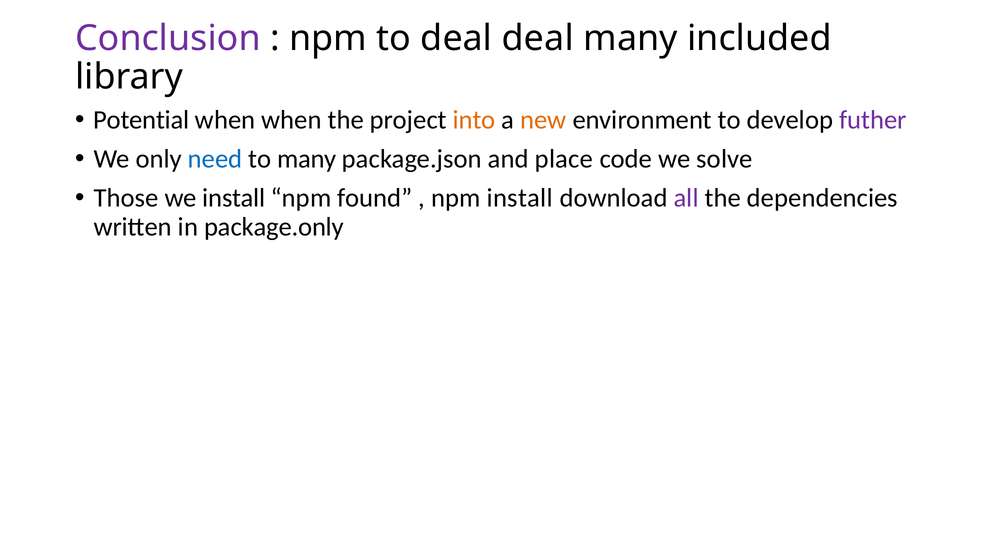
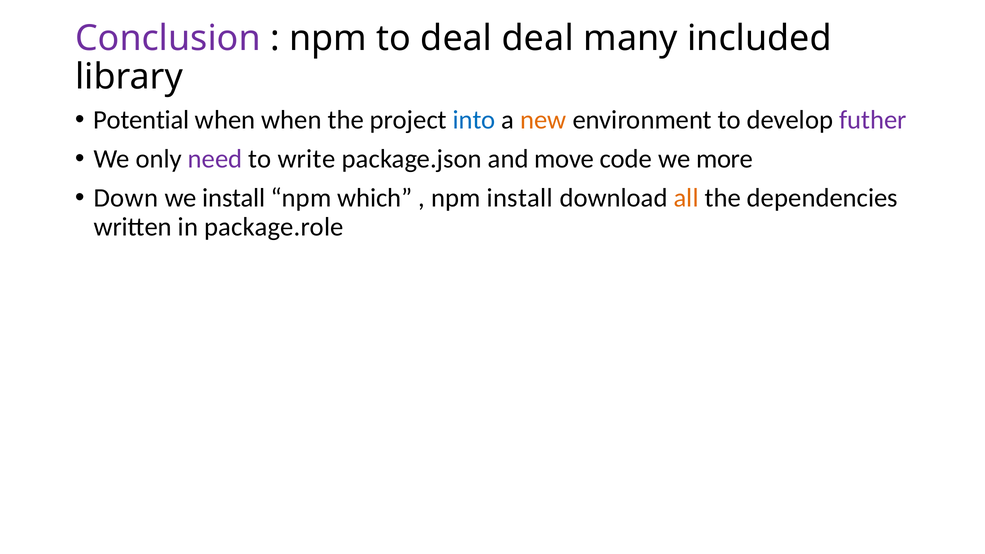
into colour: orange -> blue
need colour: blue -> purple
to many: many -> write
place: place -> move
solve: solve -> more
Those: Those -> Down
found: found -> which
all colour: purple -> orange
package.only: package.only -> package.role
